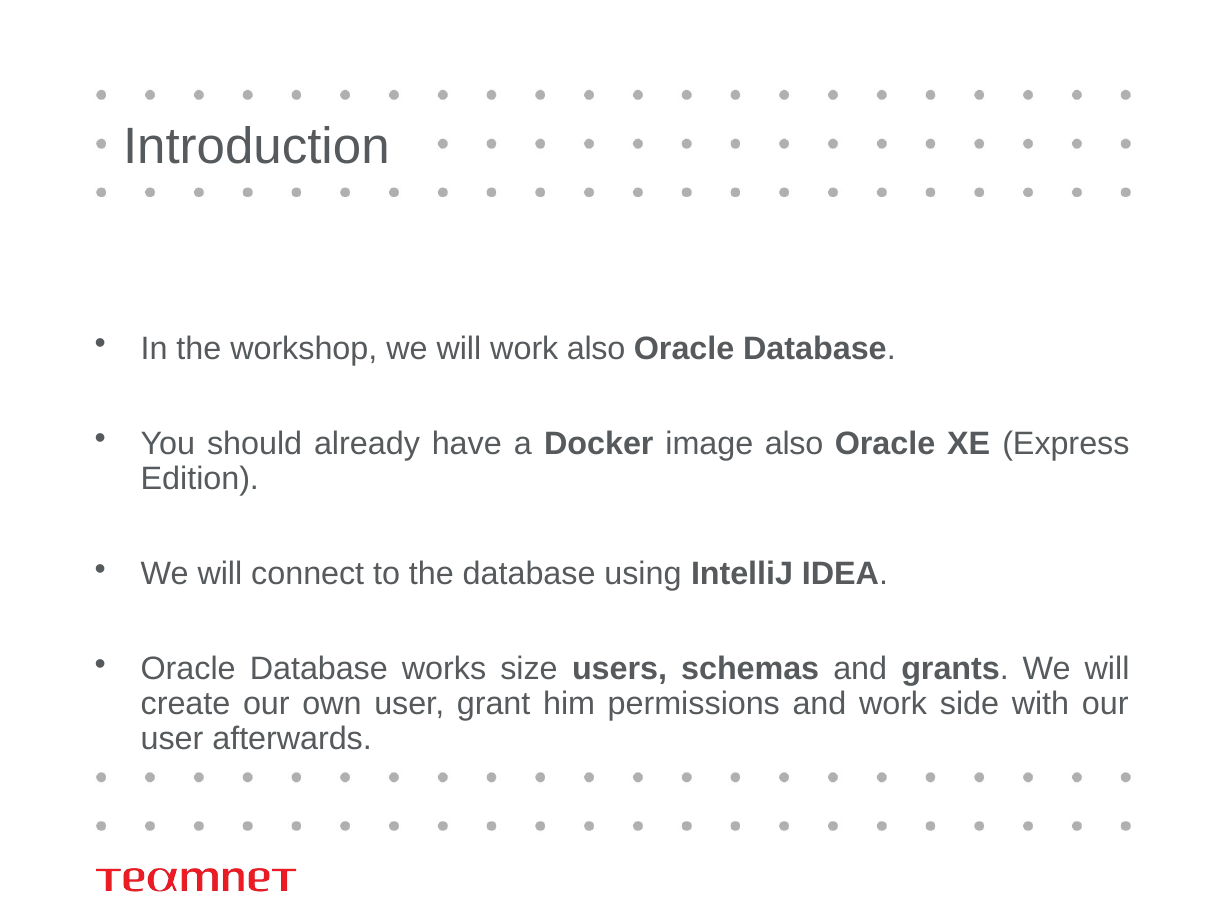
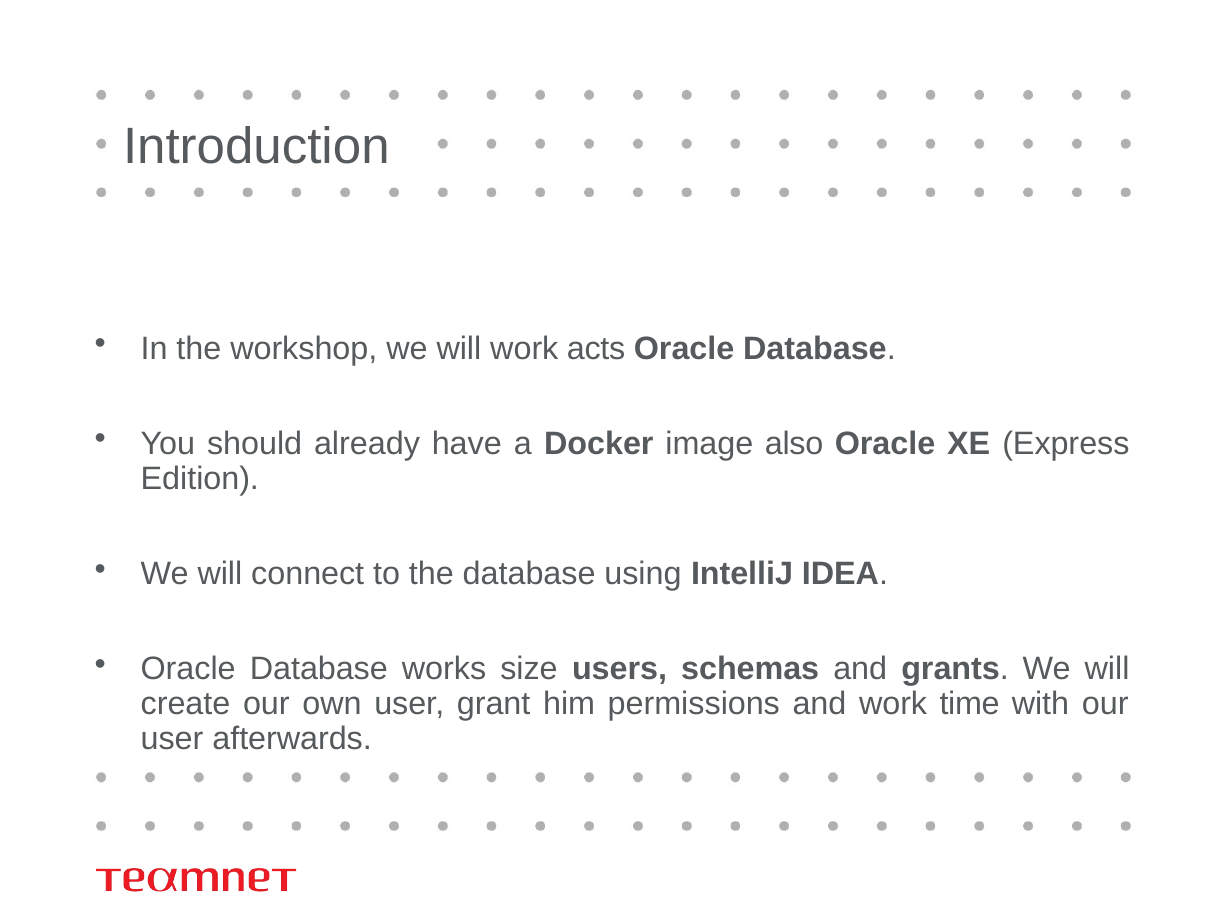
work also: also -> acts
side: side -> time
